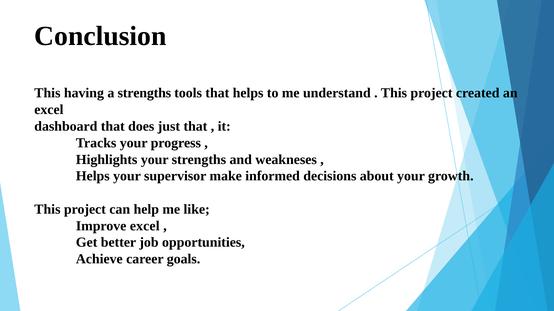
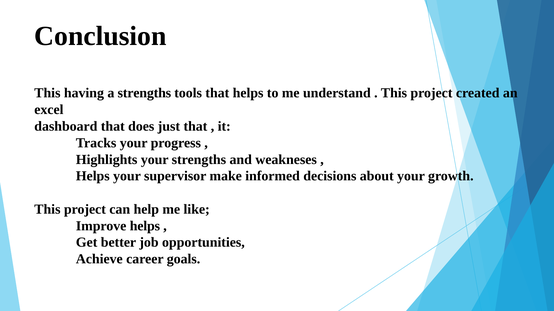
Improve excel: excel -> helps
